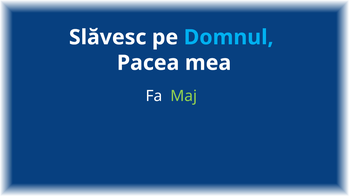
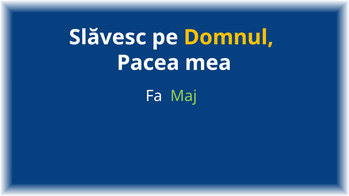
Domnul colour: light blue -> yellow
